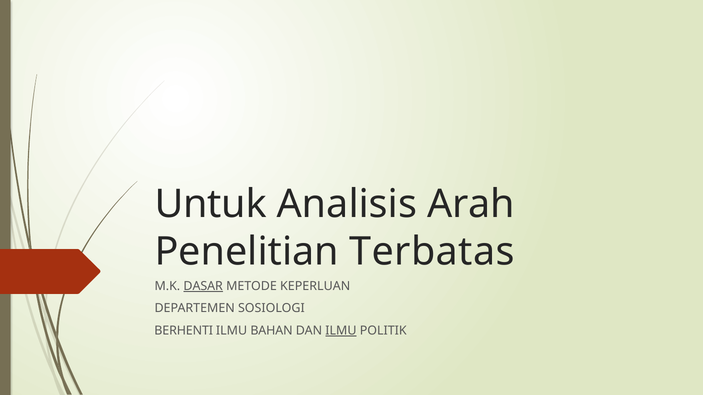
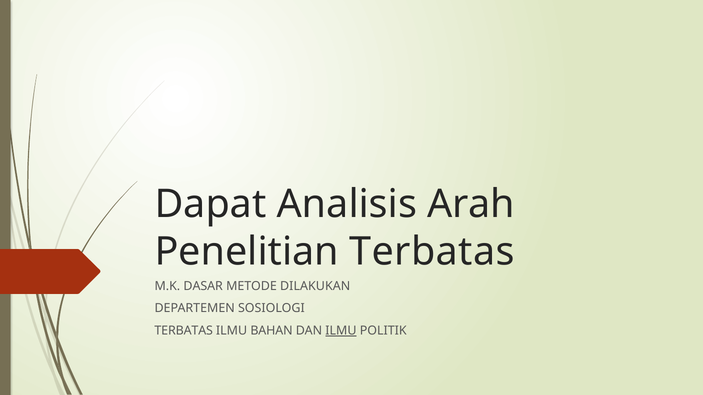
Untuk: Untuk -> Dapat
DASAR underline: present -> none
KEPERLUAN: KEPERLUAN -> DILAKUKAN
BERHENTI at (184, 331): BERHENTI -> TERBATAS
